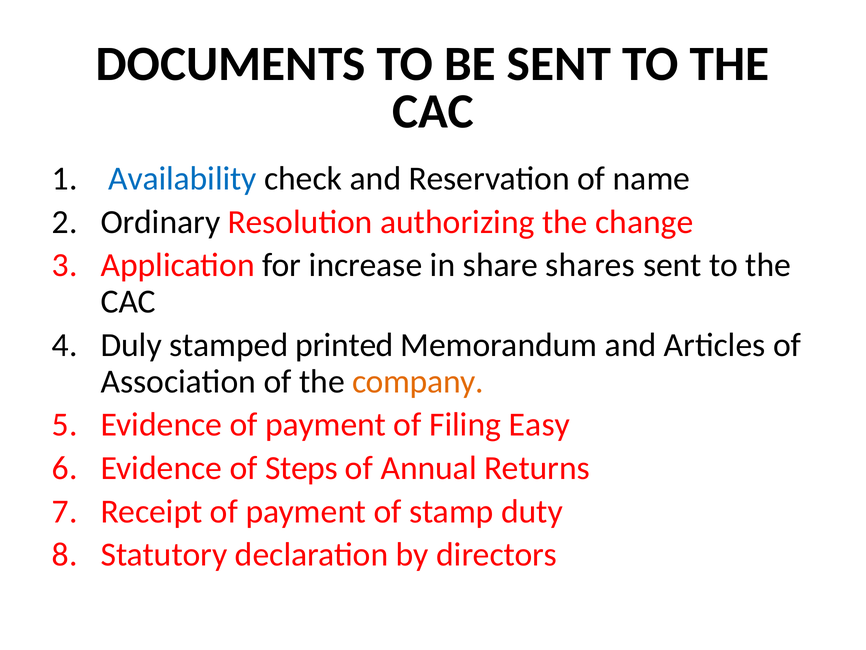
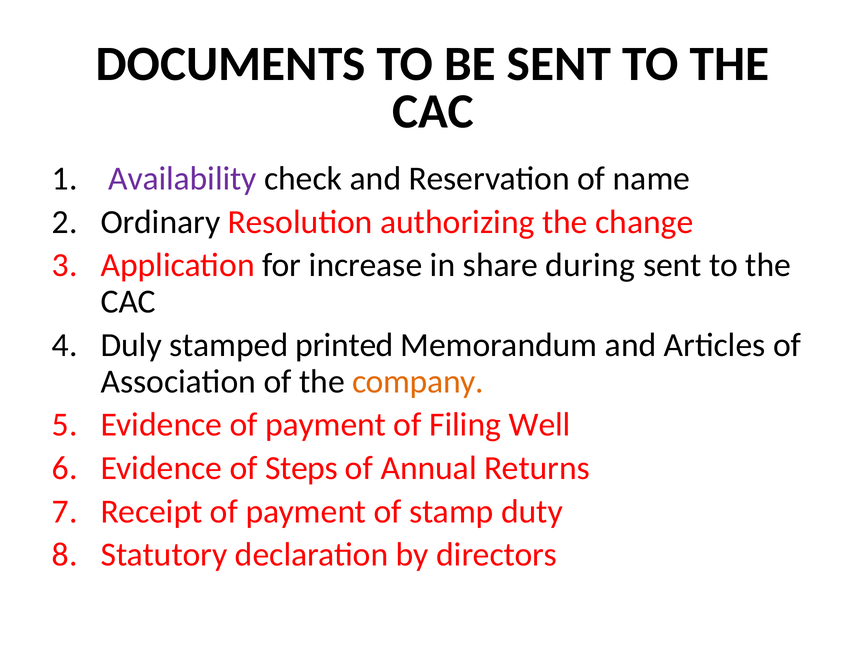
Availability colour: blue -> purple
shares: shares -> during
Easy: Easy -> Well
